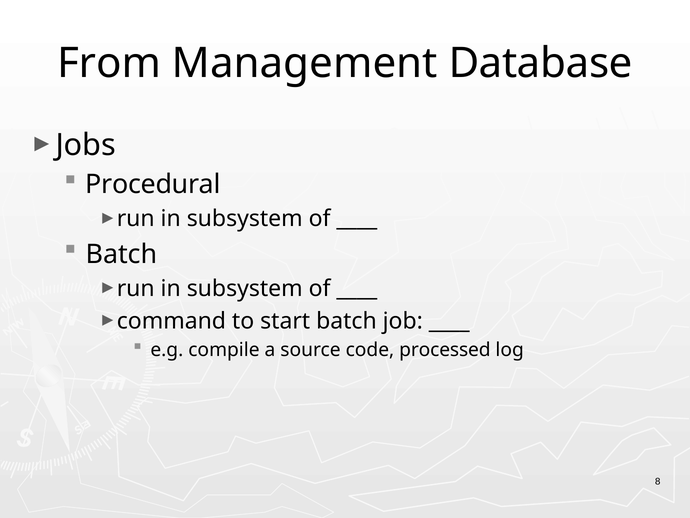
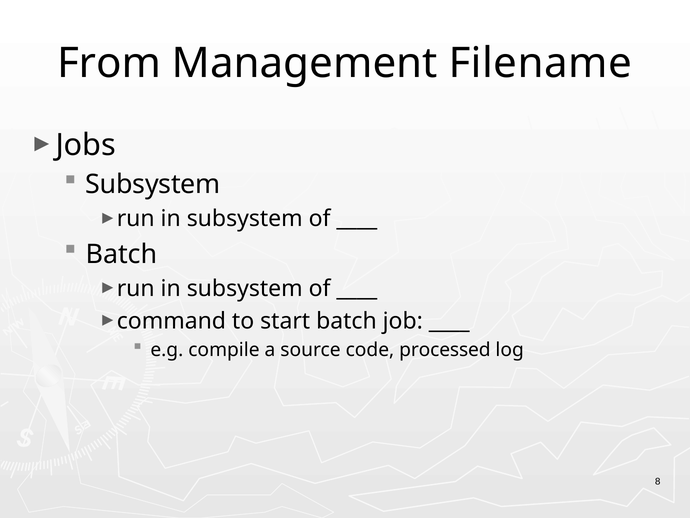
Database: Database -> Filename
Procedural at (153, 184): Procedural -> Subsystem
